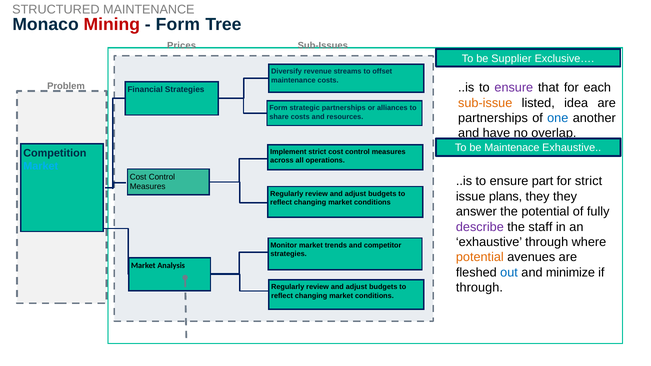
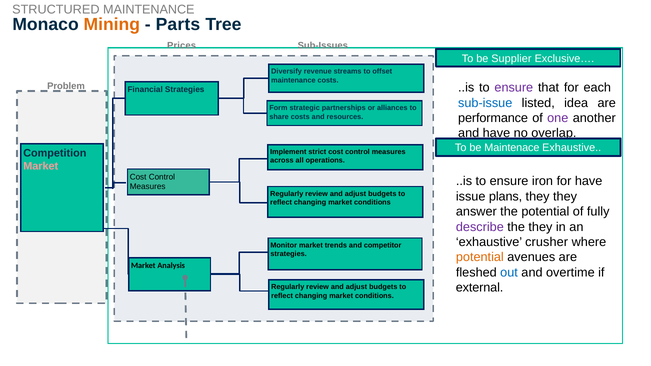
Mining colour: red -> orange
Form at (178, 24): Form -> Parts
sub-issue colour: orange -> blue
partnerships at (493, 118): partnerships -> performance
one colour: blue -> purple
Market at (41, 166) colour: light blue -> pink
part: part -> iron
for strict: strict -> have
the staff: staff -> they
exhaustive through: through -> crusher
minimize: minimize -> overtime
through at (479, 288): through -> external
